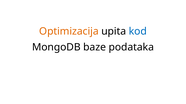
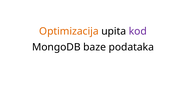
kod colour: blue -> purple
